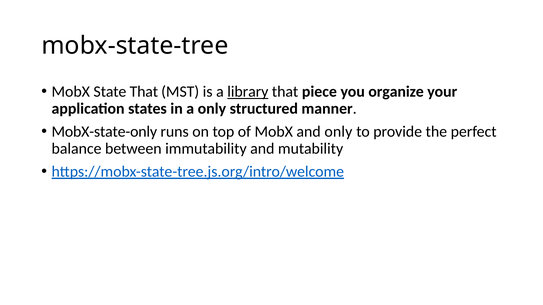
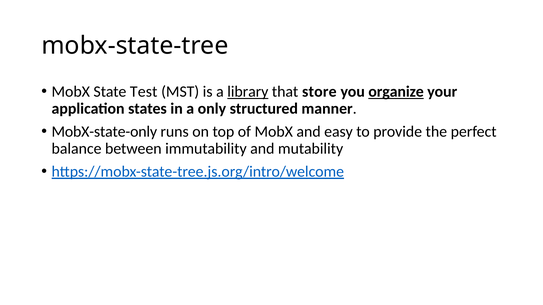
State That: That -> Test
piece: piece -> store
organize underline: none -> present
and only: only -> easy
